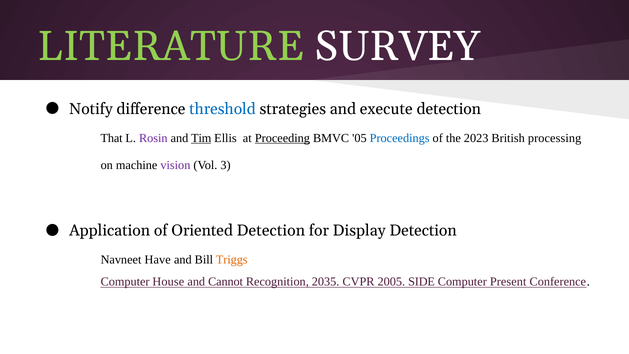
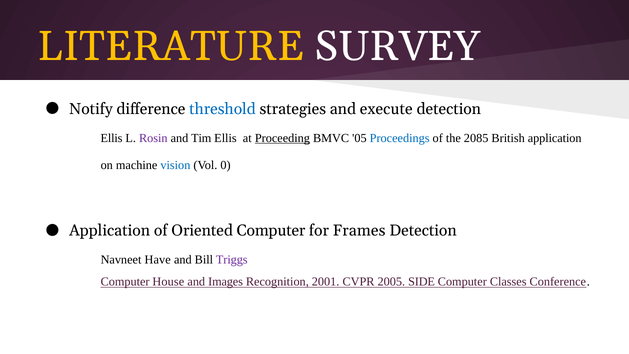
LITERATURE colour: light green -> yellow
That at (112, 138): That -> Ellis
Tim underline: present -> none
2023: 2023 -> 2085
British processing: processing -> application
vision colour: purple -> blue
3: 3 -> 0
Oriented Detection: Detection -> Computer
Display: Display -> Frames
Triggs colour: orange -> purple
Cannot: Cannot -> Images
2035: 2035 -> 2001
Present: Present -> Classes
